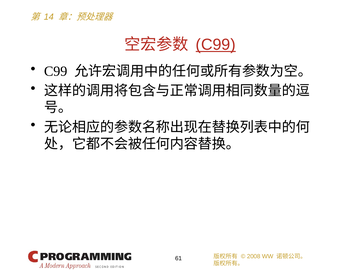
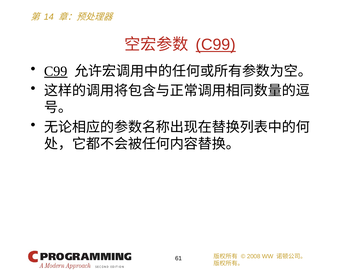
C99 at (56, 71) underline: none -> present
